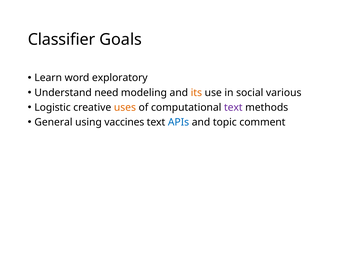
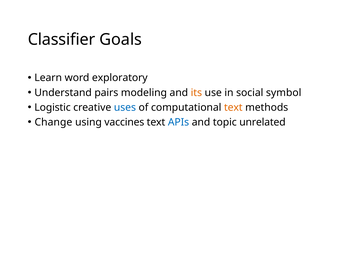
need: need -> pairs
various: various -> symbol
uses colour: orange -> blue
text at (233, 107) colour: purple -> orange
General: General -> Change
comment: comment -> unrelated
